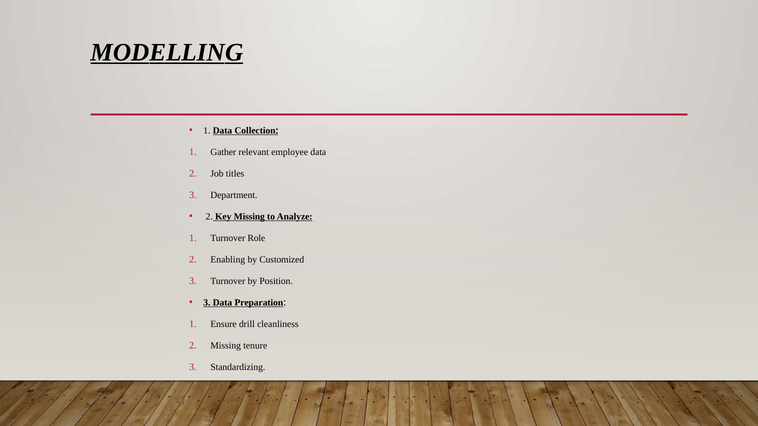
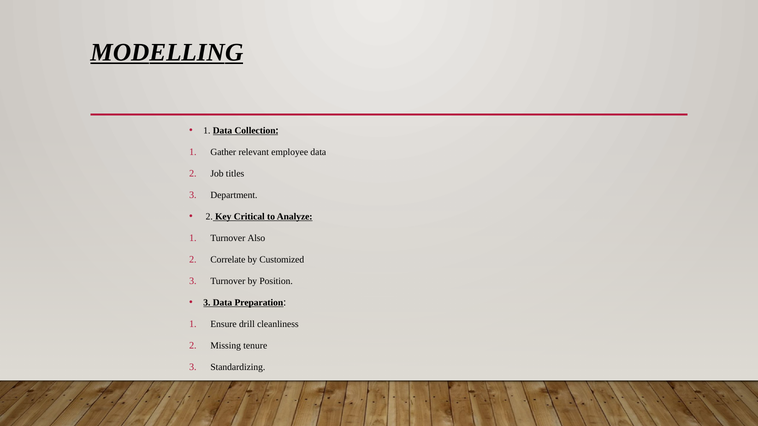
Key Missing: Missing -> Critical
Role: Role -> Also
Enabling: Enabling -> Correlate
